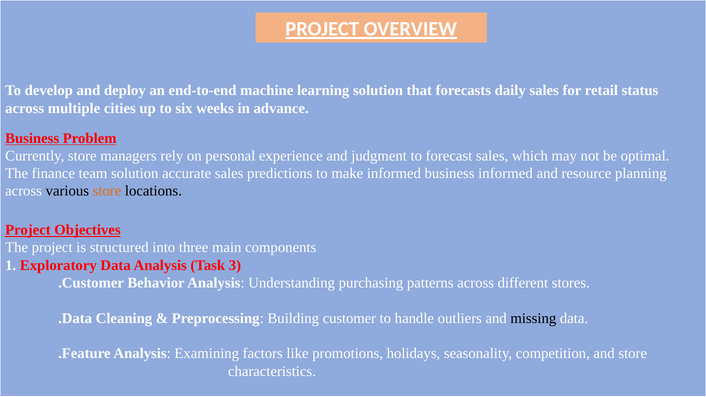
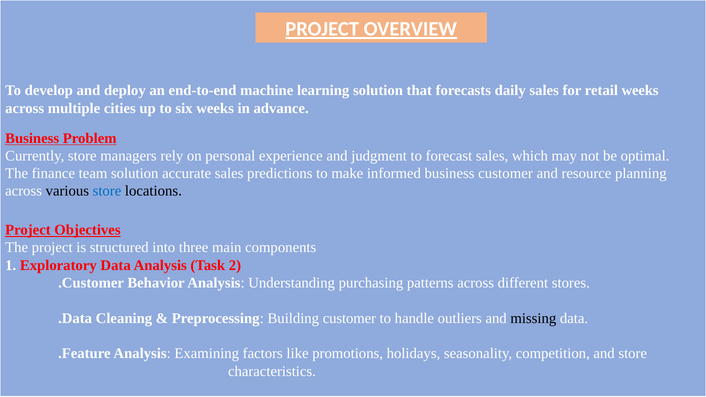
retail status: status -> weeks
business informed: informed -> customer
store at (107, 191) colour: orange -> blue
3: 3 -> 2
